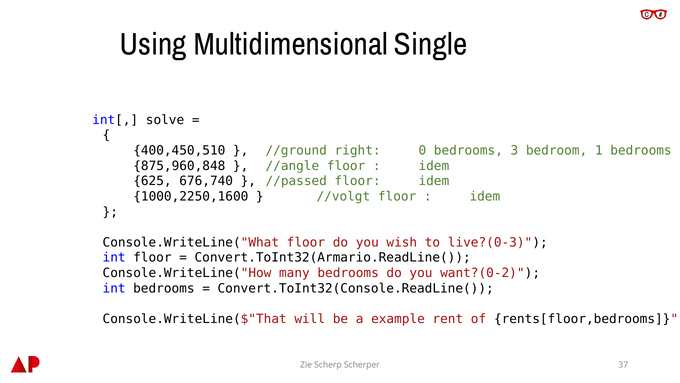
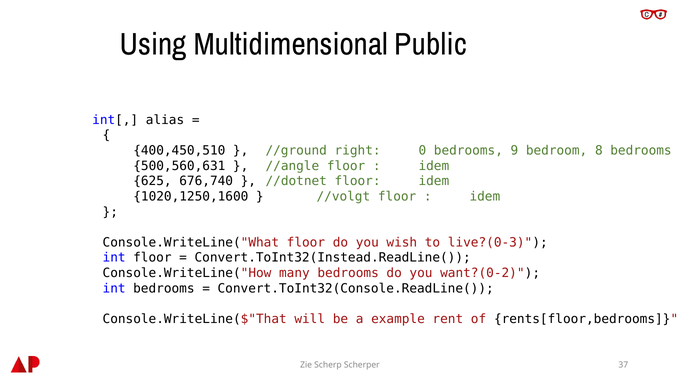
Single: Single -> Public
solve: solve -> alias
3: 3 -> 9
1: 1 -> 8
875,960,848: 875,960,848 -> 500,560,631
//passed: //passed -> //dotnet
1000,2250,1600: 1000,2250,1600 -> 1020,1250,1600
Convert.ToInt32(Armario.ReadLine(: Convert.ToInt32(Armario.ReadLine( -> Convert.ToInt32(Instead.ReadLine(
